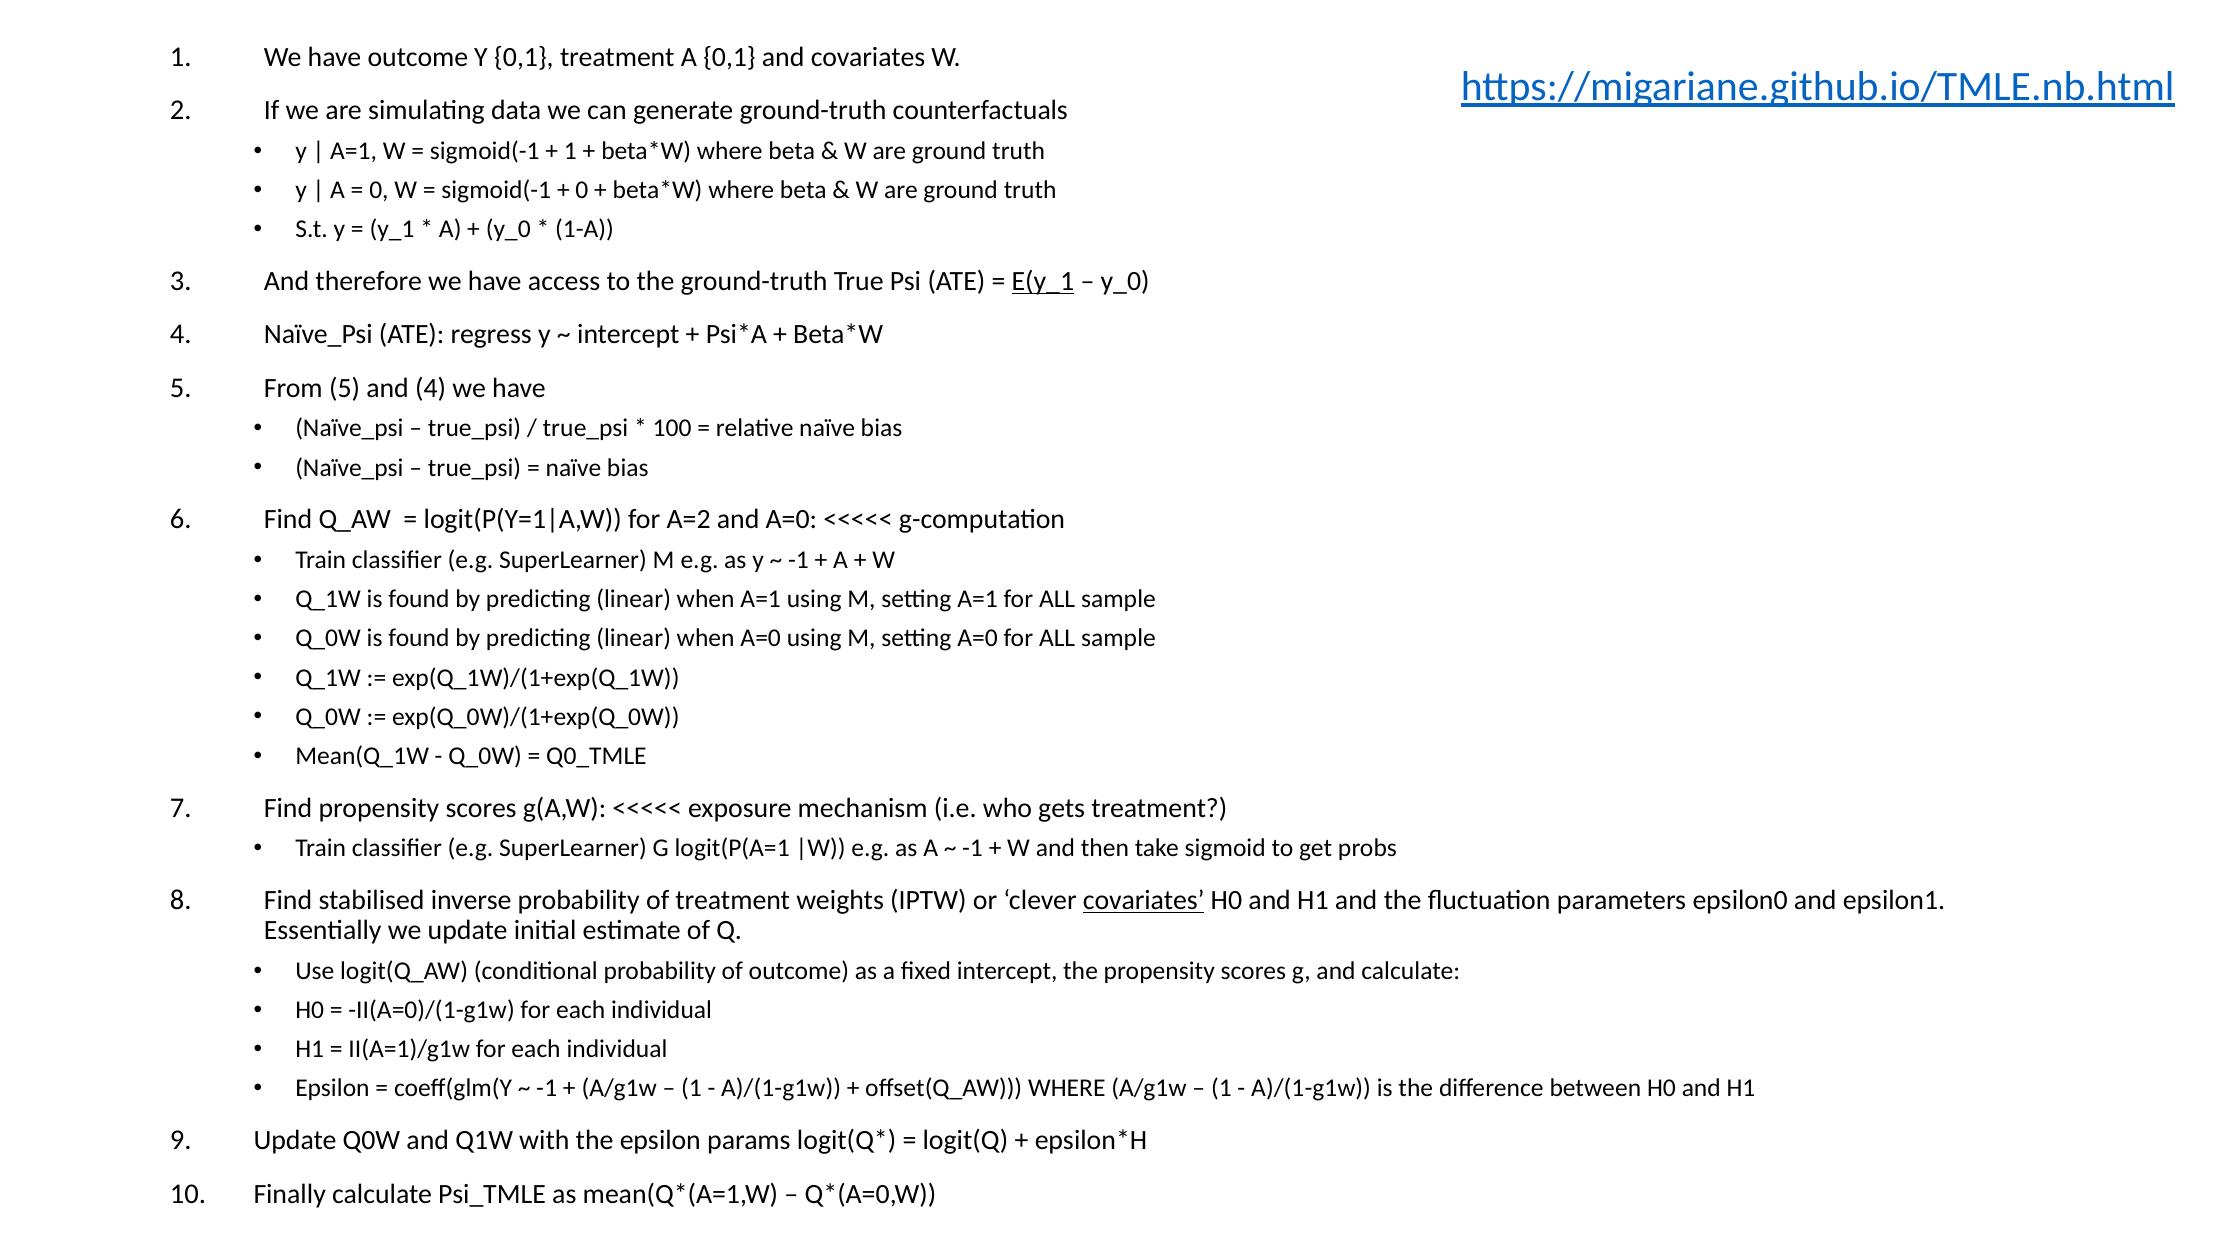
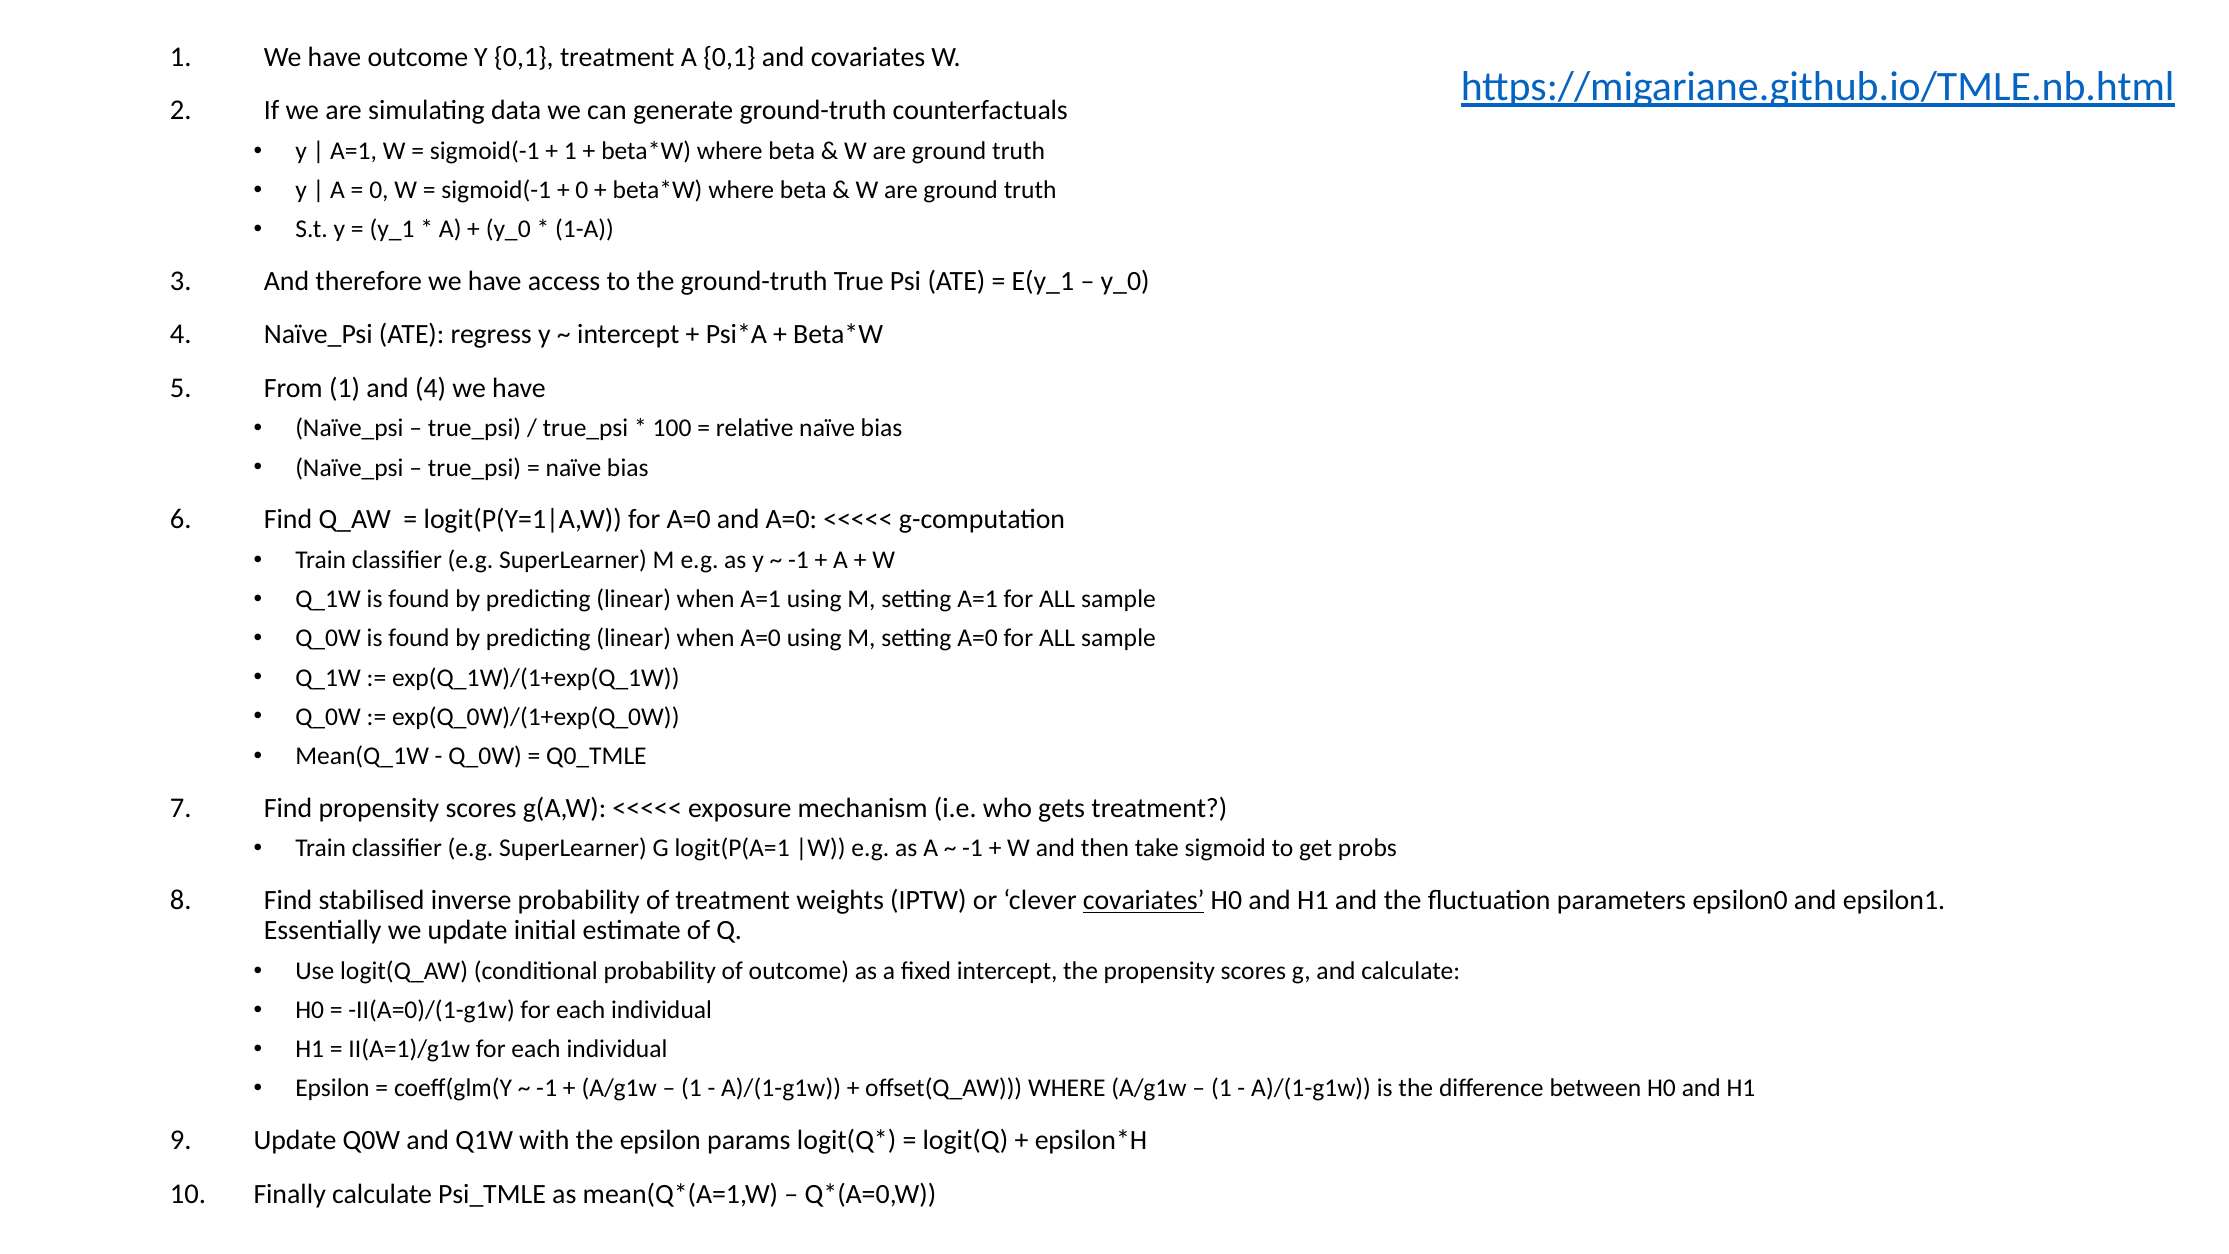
E(y_1 underline: present -> none
From 5: 5 -> 1
for A=2: A=2 -> A=0
